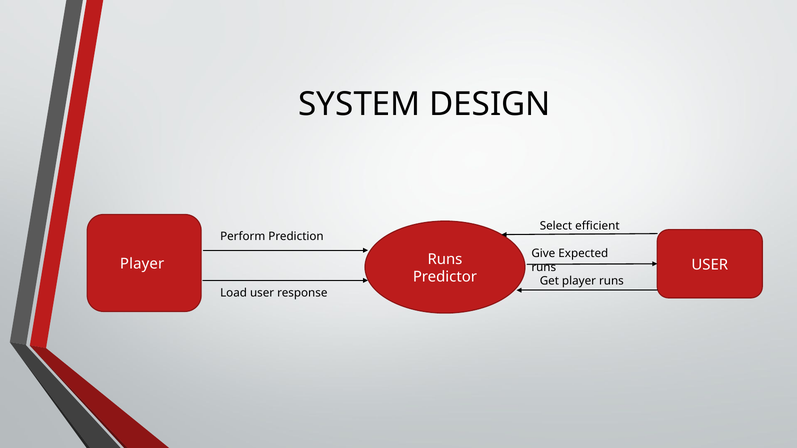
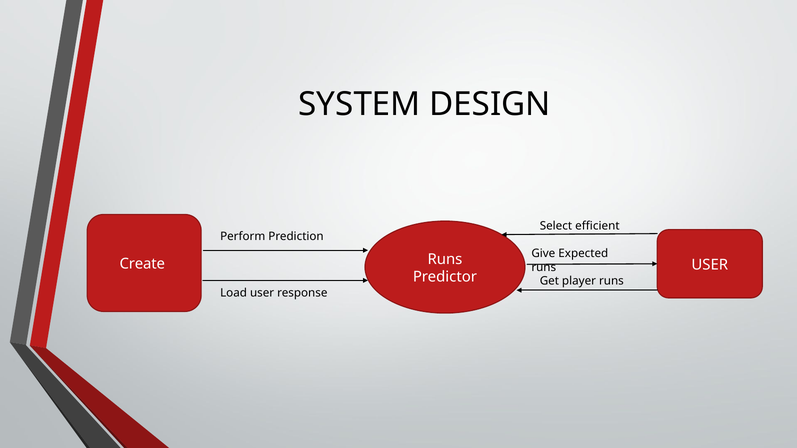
Player at (142, 264): Player -> Create
